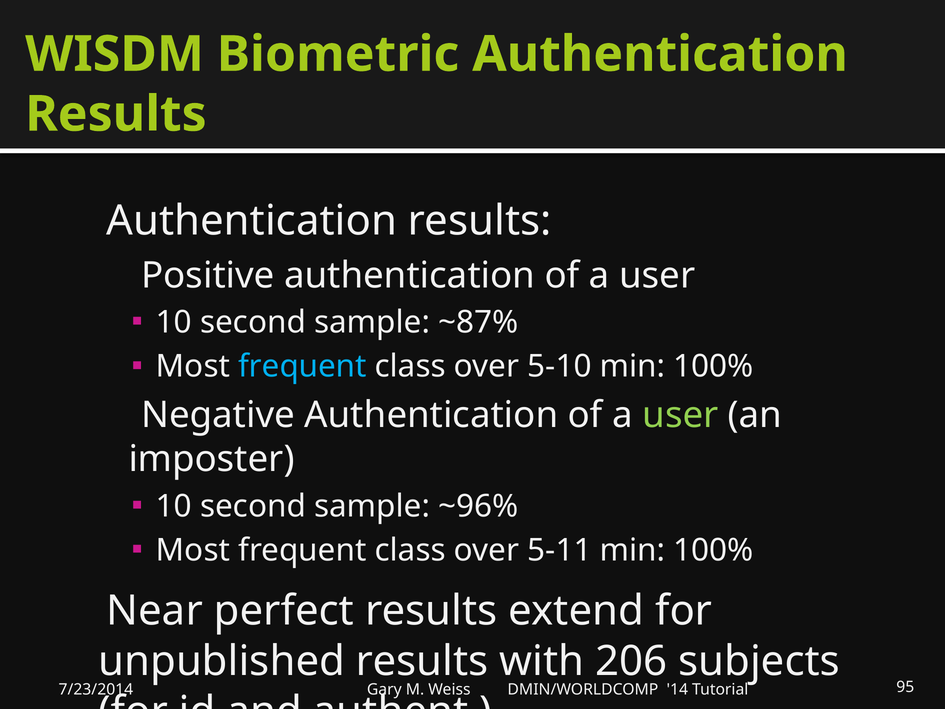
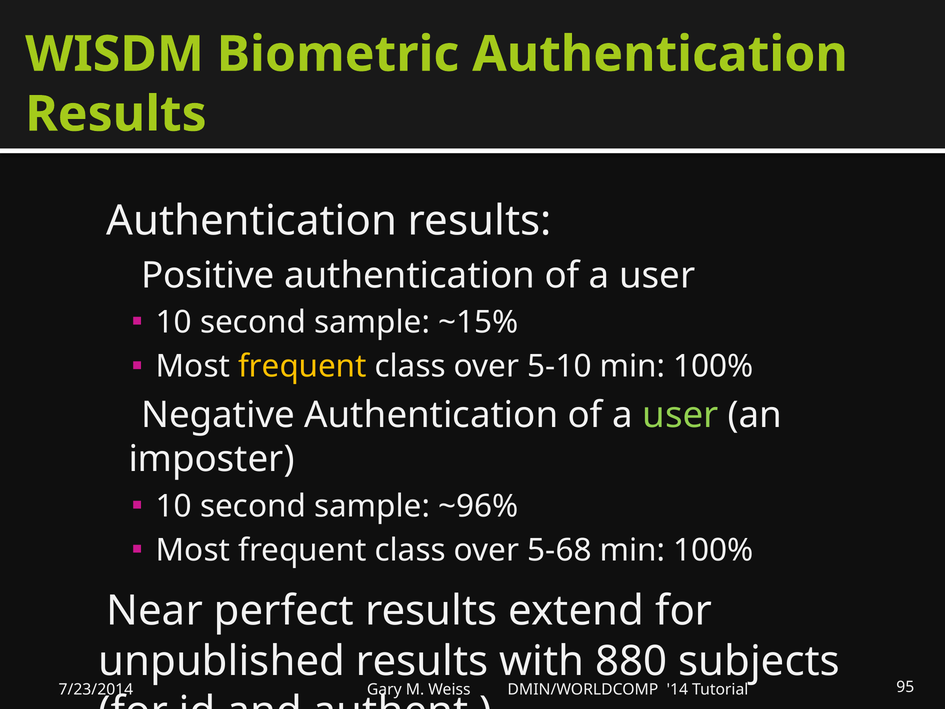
~87%: ~87% -> ~15%
frequent at (302, 366) colour: light blue -> yellow
5-11: 5-11 -> 5-68
206: 206 -> 880
